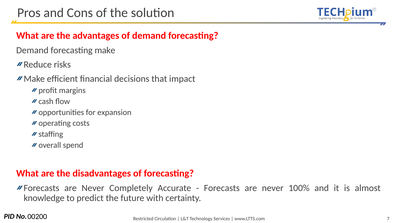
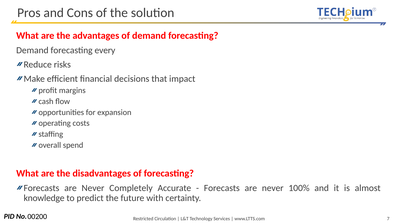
forecasting make: make -> every
